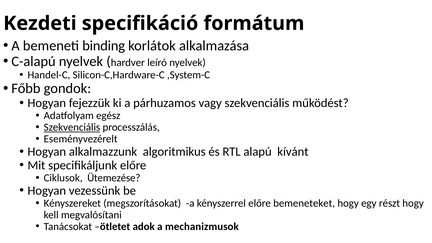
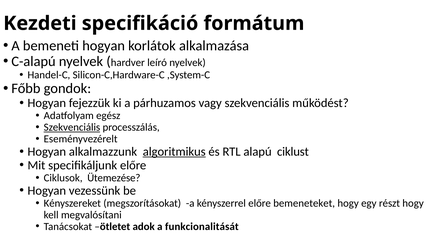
bemeneti binding: binding -> hogyan
algoritmikus underline: none -> present
kívánt: kívánt -> ciklust
mechanizmusok: mechanizmusok -> funkcionalitását
